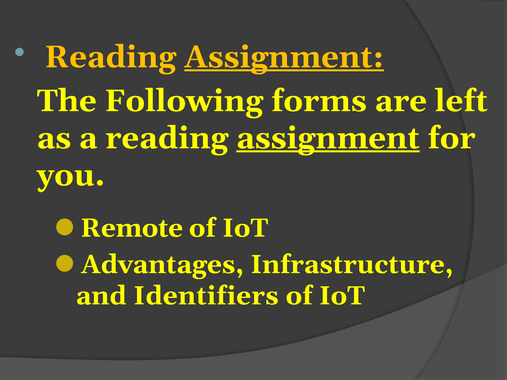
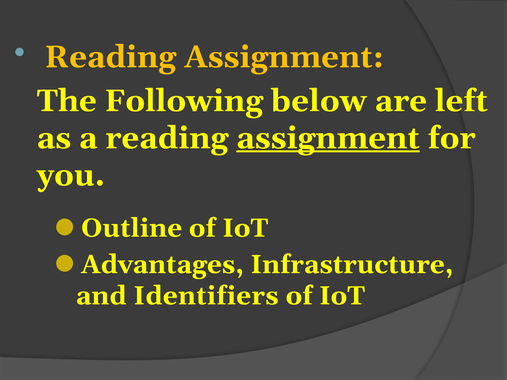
Assignment at (284, 57) underline: present -> none
forms: forms -> below
Remote: Remote -> Outline
